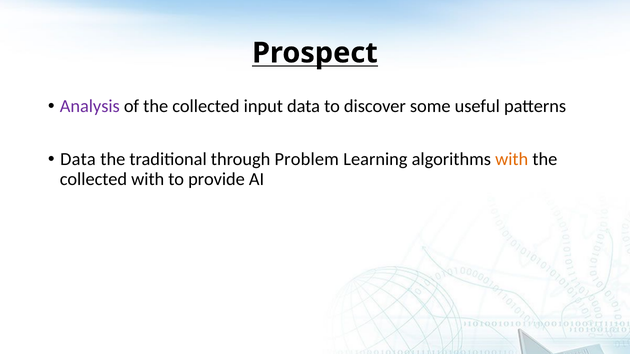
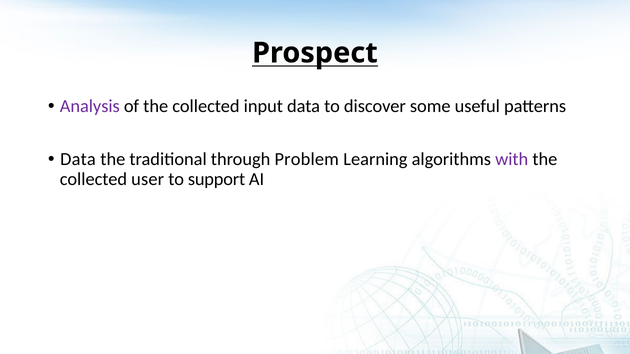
with at (512, 159) colour: orange -> purple
collected with: with -> user
provide: provide -> support
